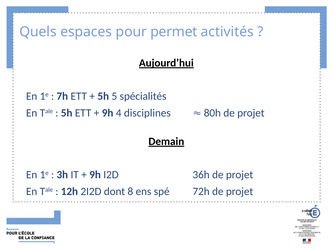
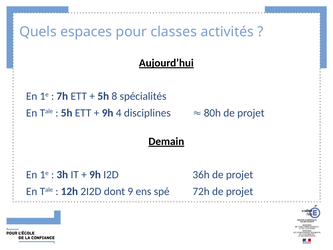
permet: permet -> classes
5: 5 -> 8
8: 8 -> 9
